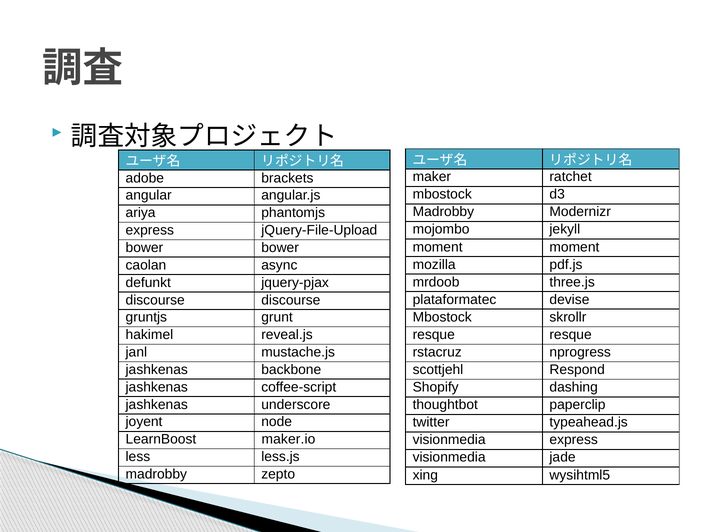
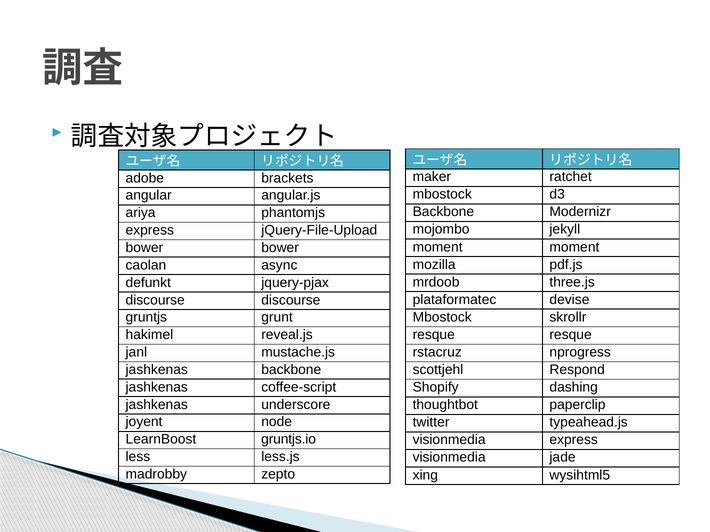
Madrobby at (443, 212): Madrobby -> Backbone
maker.io: maker.io -> gruntjs.io
